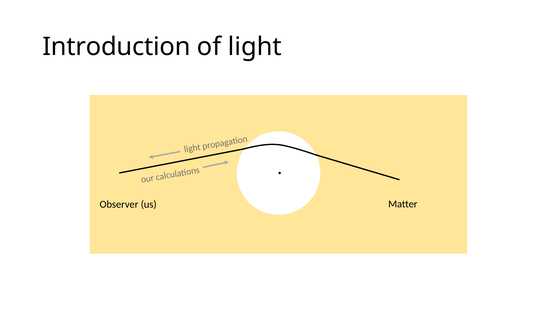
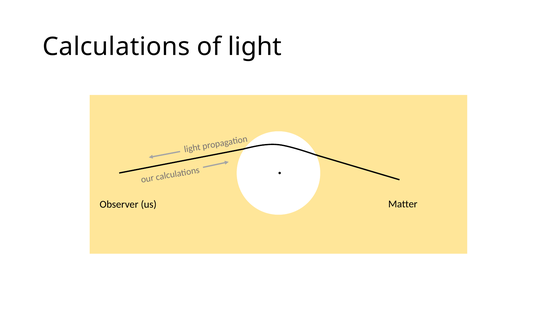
Introduction at (117, 47): Introduction -> Calculations
